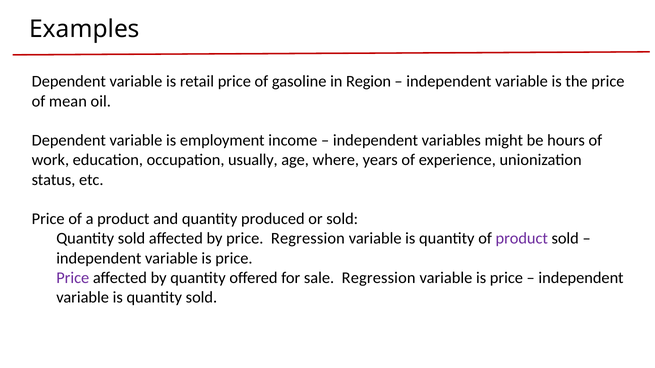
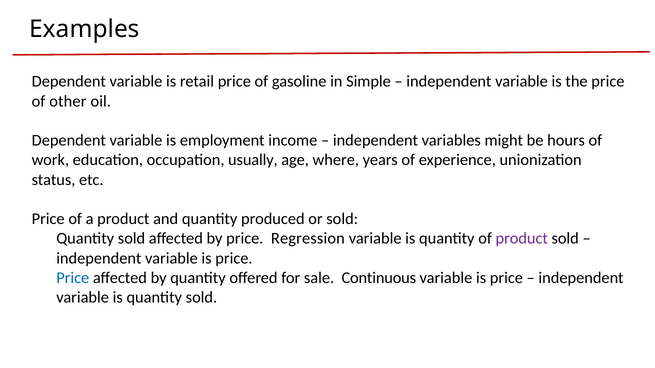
Region: Region -> Simple
mean: mean -> other
Price at (73, 278) colour: purple -> blue
sale Regression: Regression -> Continuous
